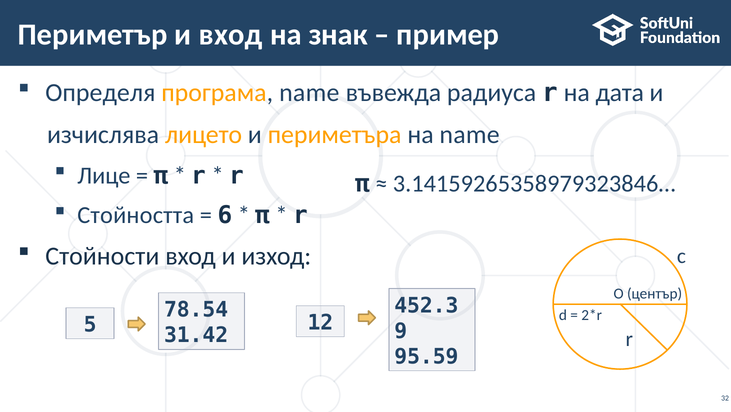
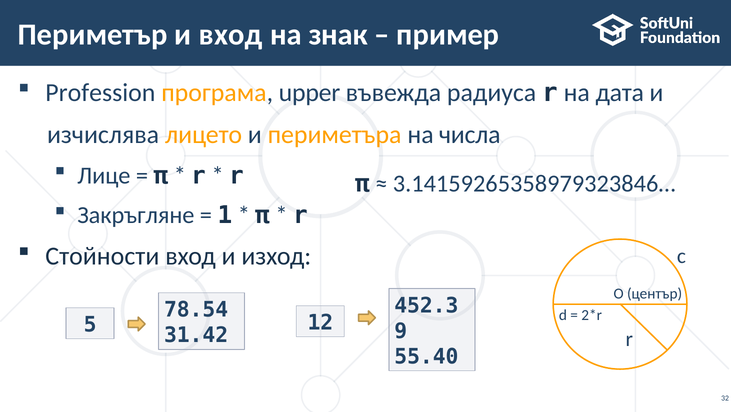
Определя: Определя -> Profession
програма name: name -> upper
на name: name -> числа
Стойността: Стойността -> Закръгляне
6: 6 -> 1
95.59: 95.59 -> 55.40
